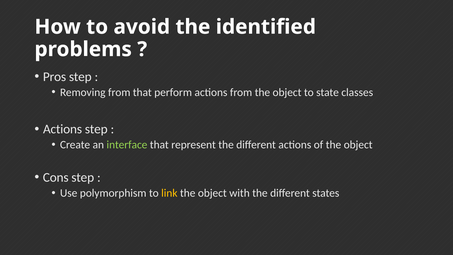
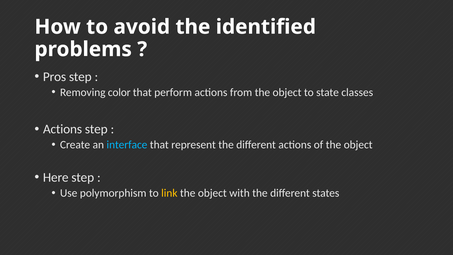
Removing from: from -> color
interface colour: light green -> light blue
Cons: Cons -> Here
